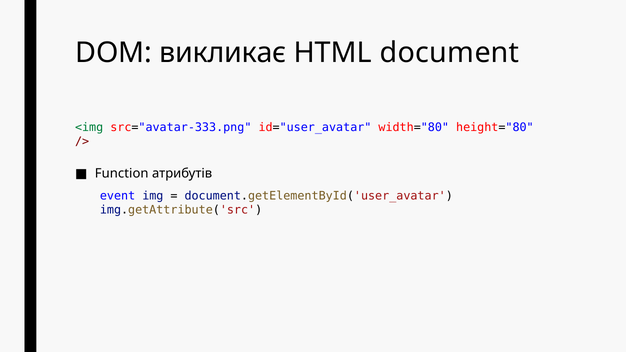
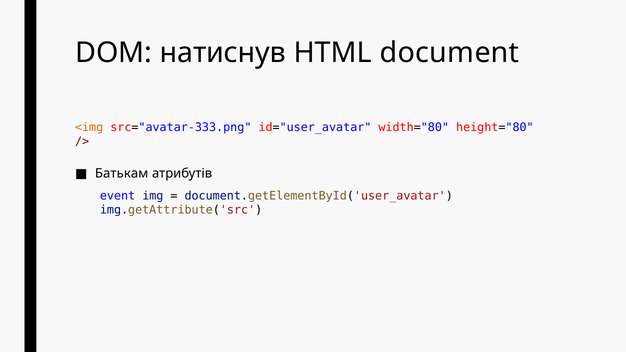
викликає: викликає -> натиснув
<img colour: green -> orange
Function: Function -> Батькам
